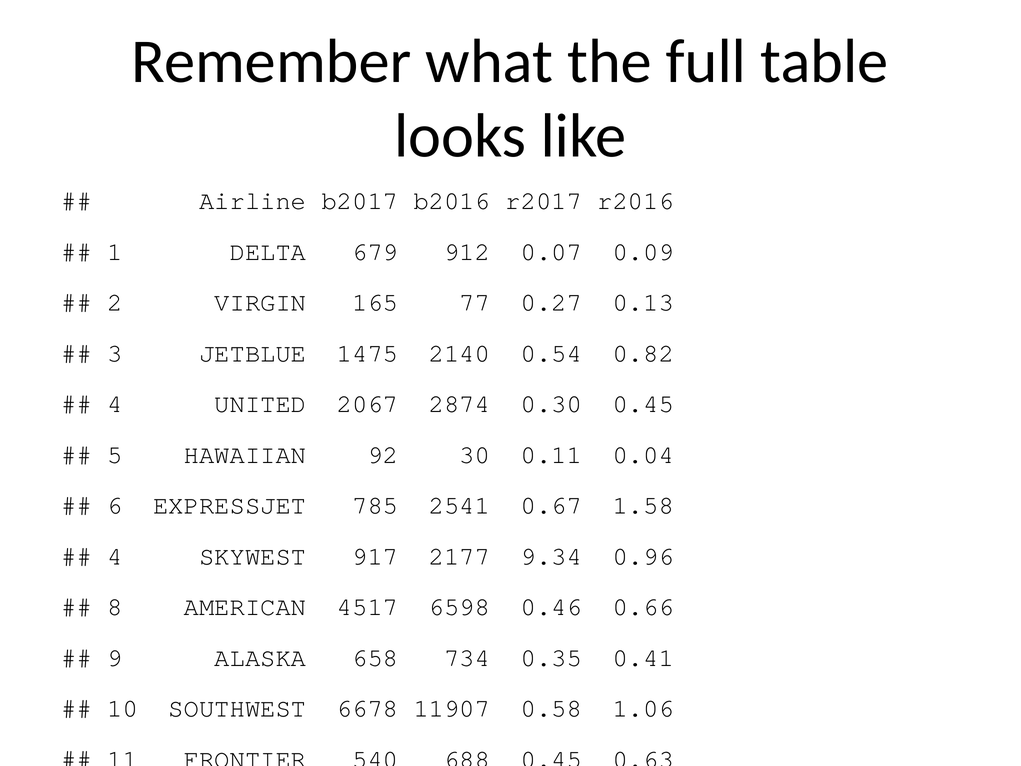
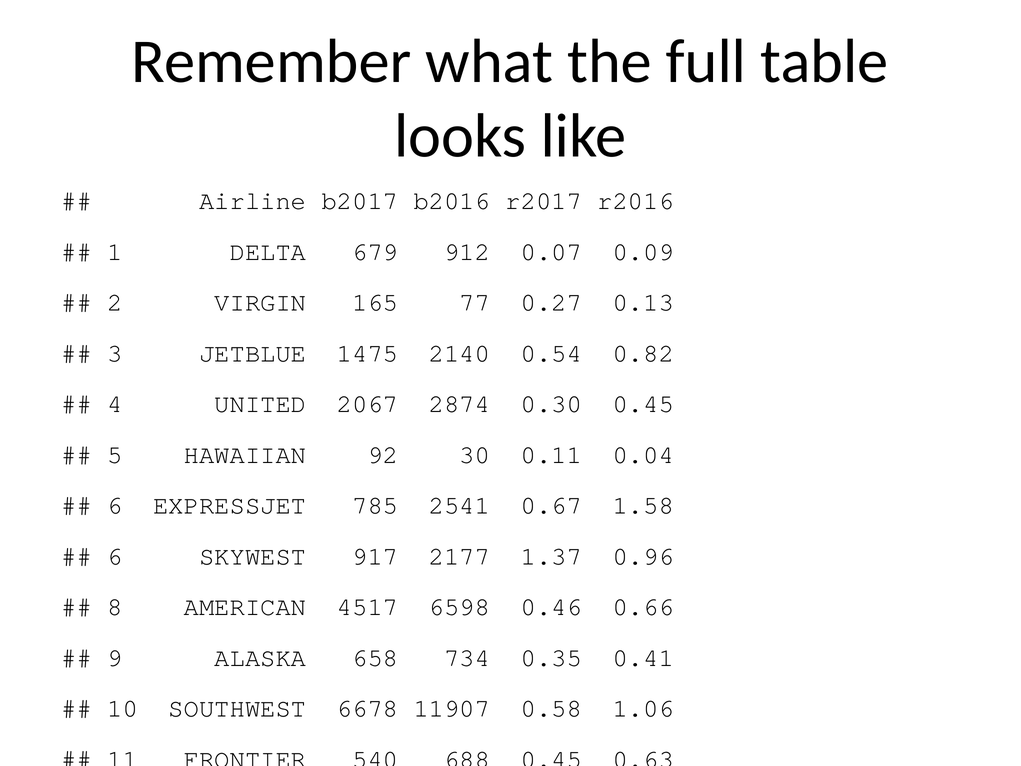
4 at (115, 556): 4 -> 6
9.34: 9.34 -> 1.37
